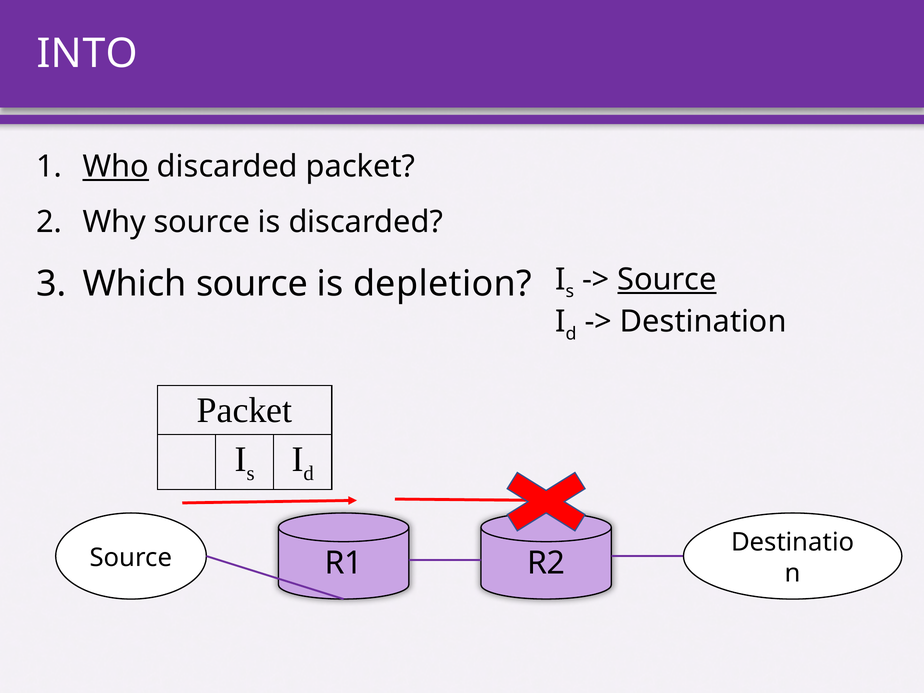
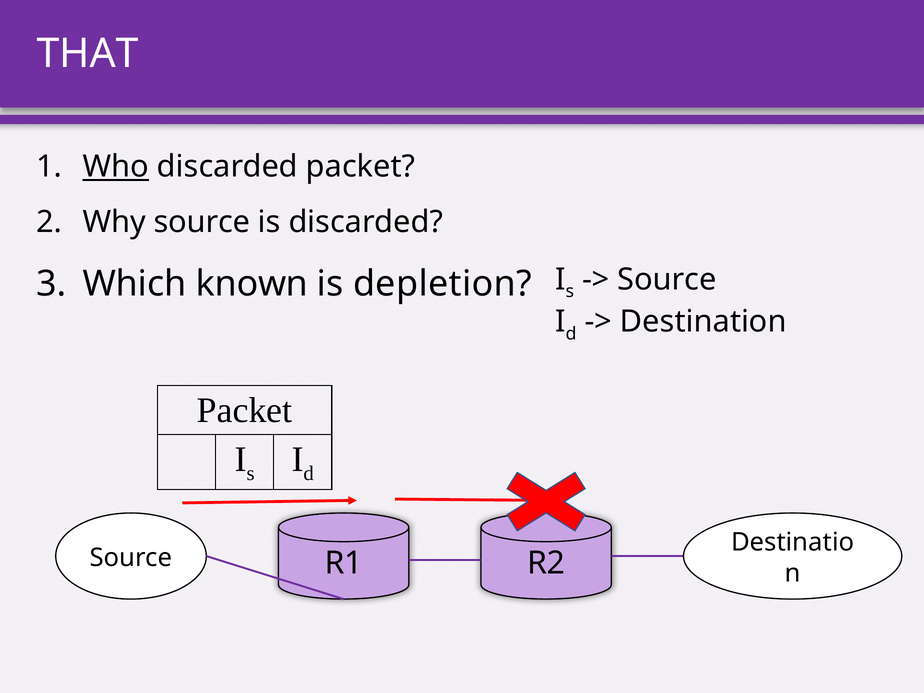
INTO: INTO -> THAT
Source at (667, 280) underline: present -> none
Which source: source -> known
